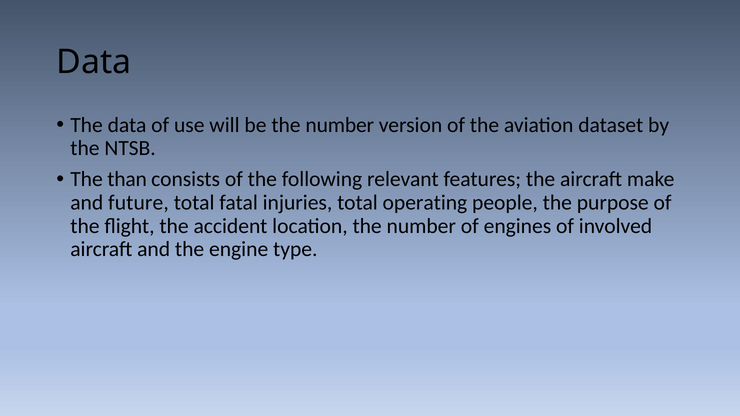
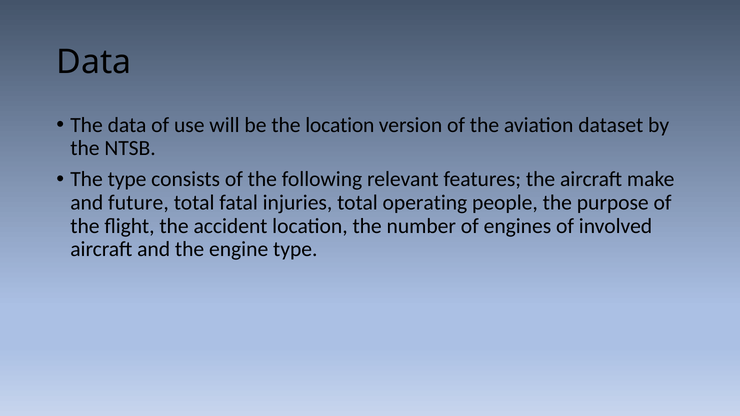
be the number: number -> location
The than: than -> type
